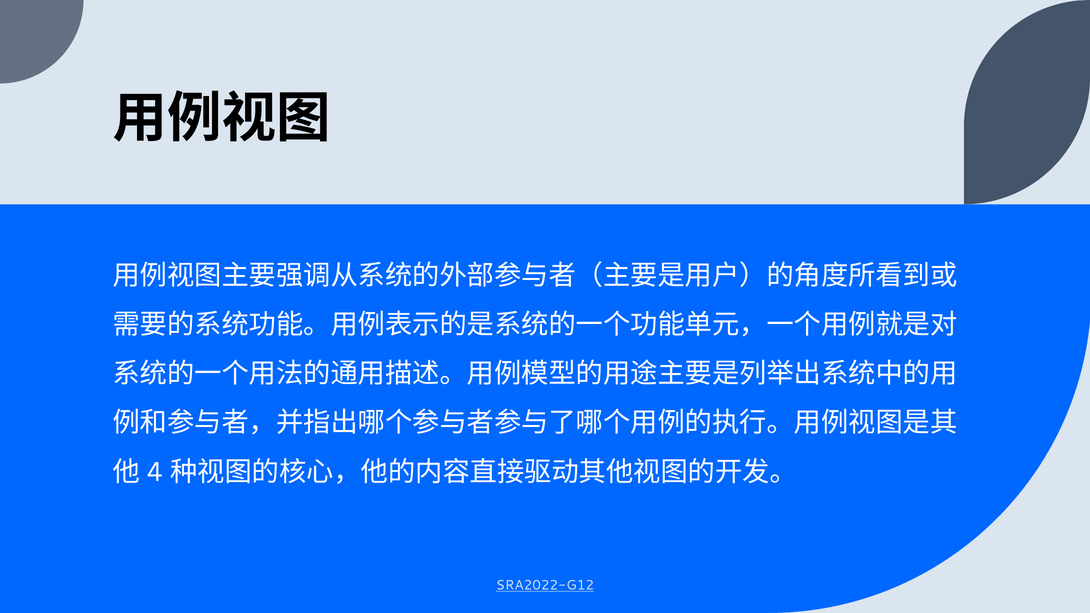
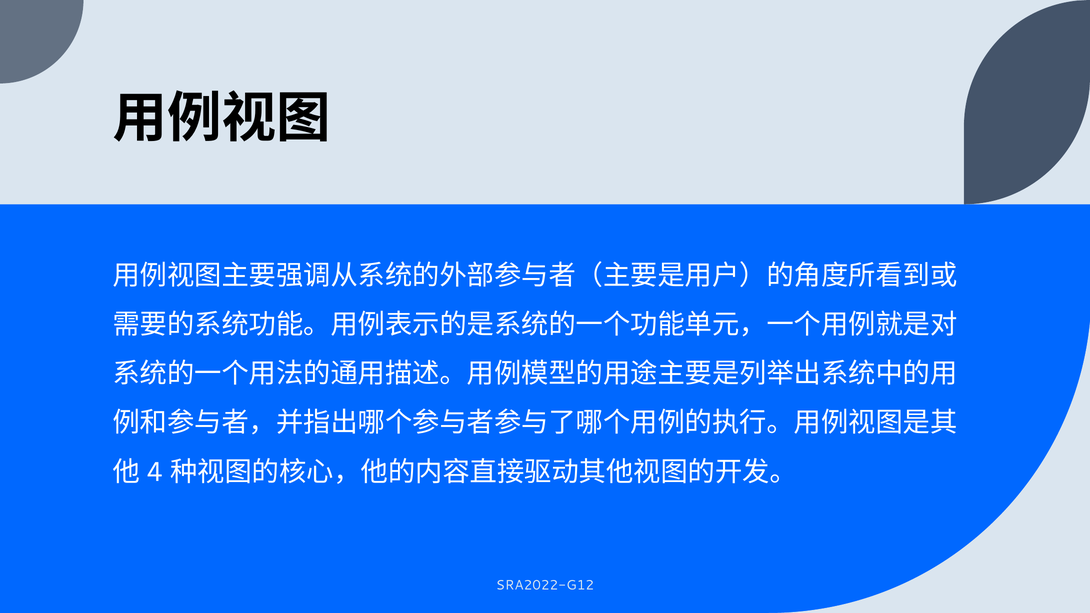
SRA2022-G12 underline: present -> none
